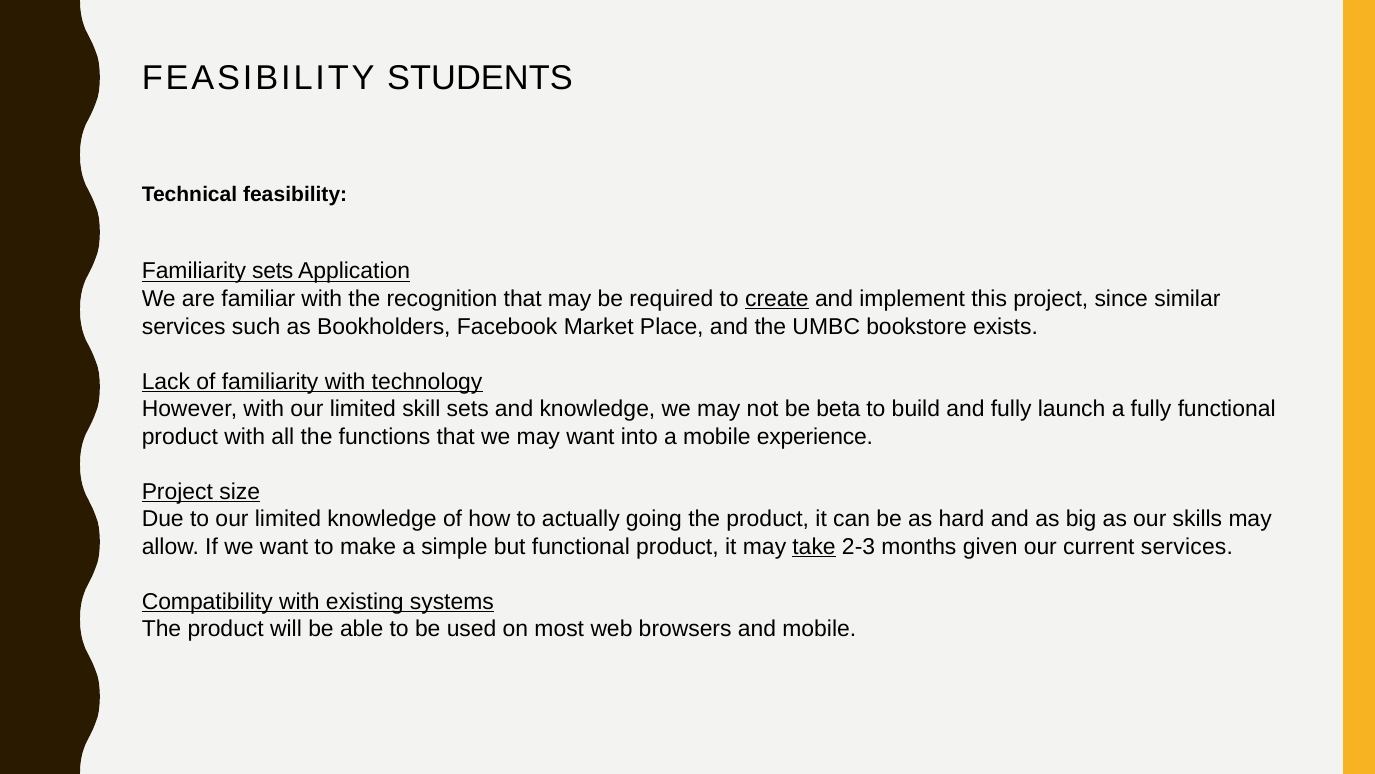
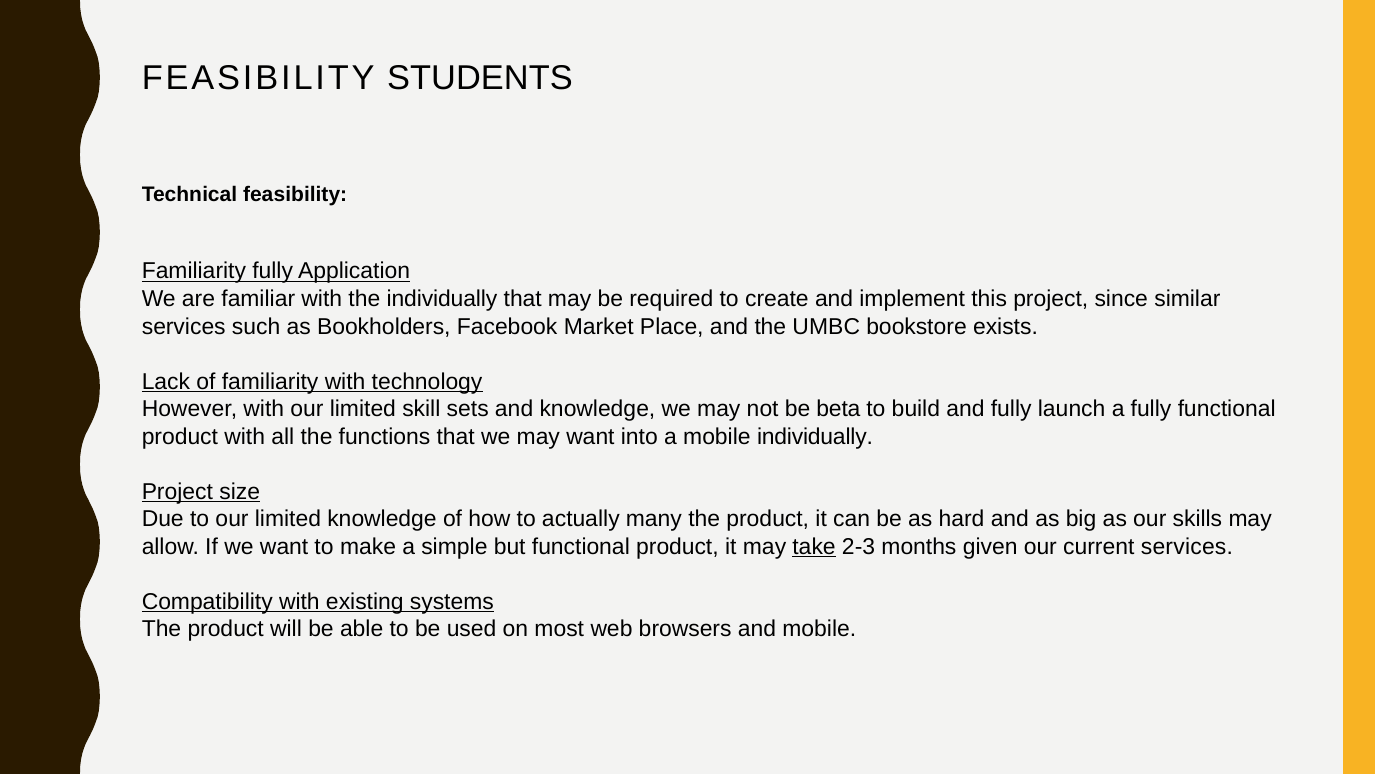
Familiarity sets: sets -> fully
the recognition: recognition -> individually
create underline: present -> none
mobile experience: experience -> individually
going: going -> many
